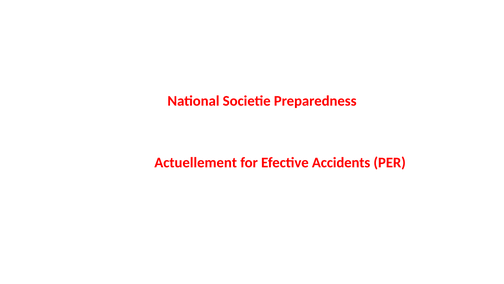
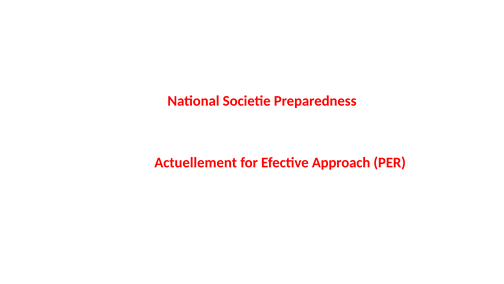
Accidents: Accidents -> Approach
